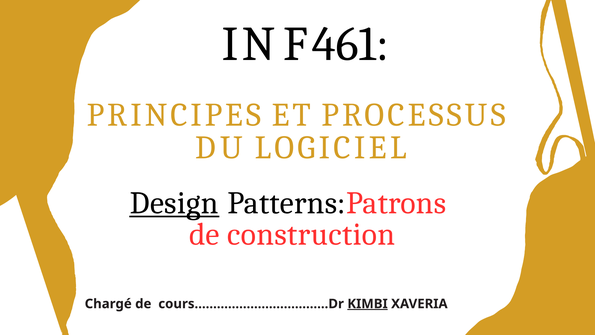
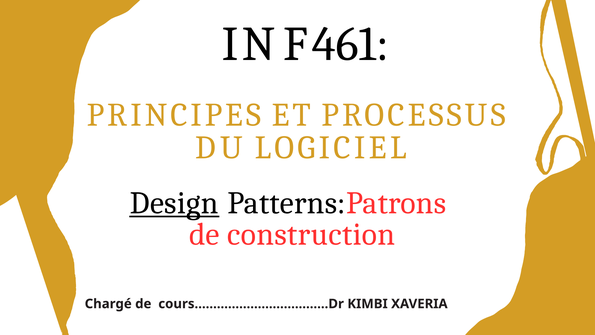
KIMBI underline: present -> none
